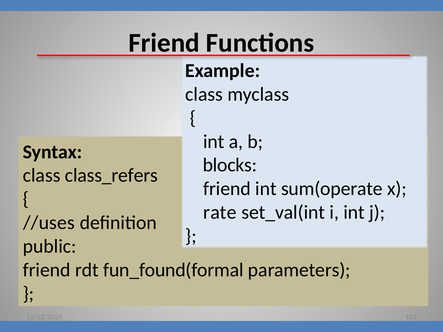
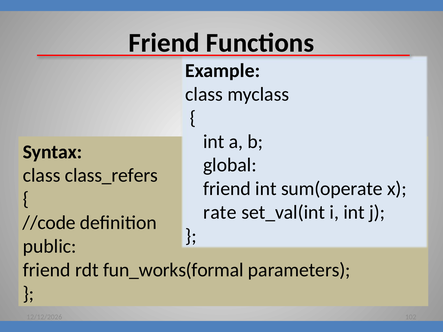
blocks: blocks -> global
//uses: //uses -> //code
fun_found(formal: fun_found(formal -> fun_works(formal
